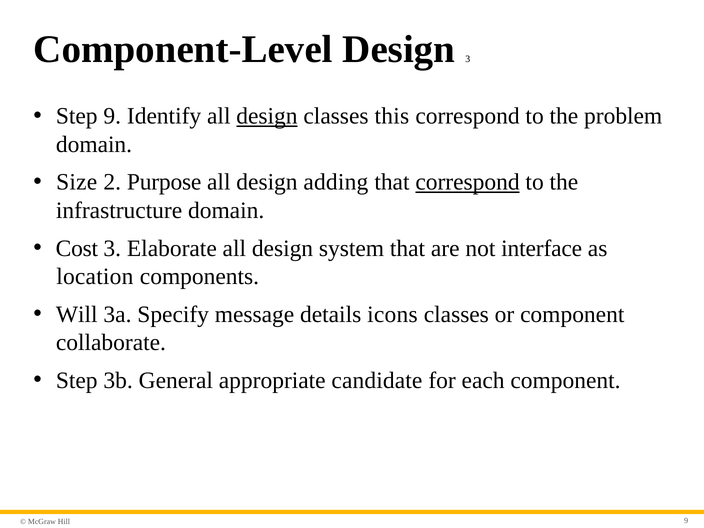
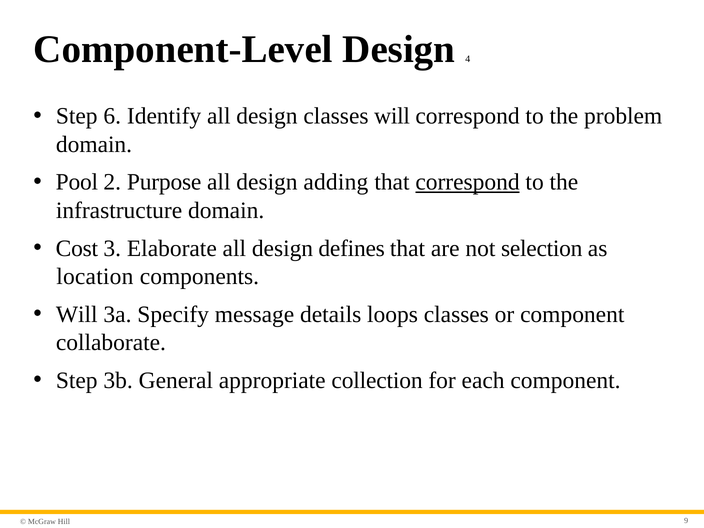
Design 3: 3 -> 4
Step 9: 9 -> 6
design at (267, 116) underline: present -> none
classes this: this -> will
Size: Size -> Pool
system: system -> defines
interface: interface -> selection
icons: icons -> loops
candidate: candidate -> collection
